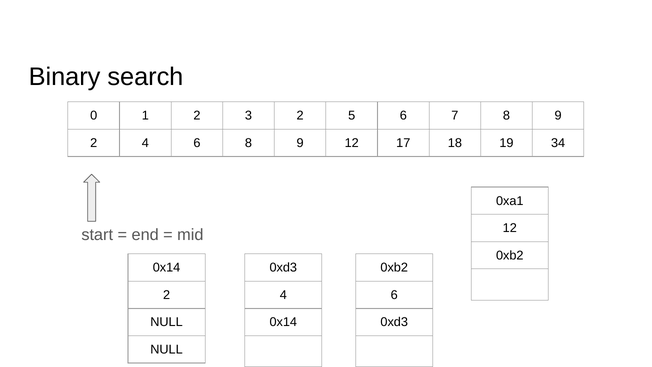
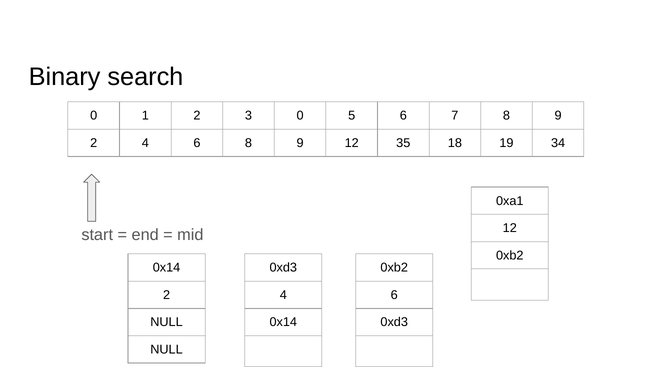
3 2: 2 -> 0
17: 17 -> 35
